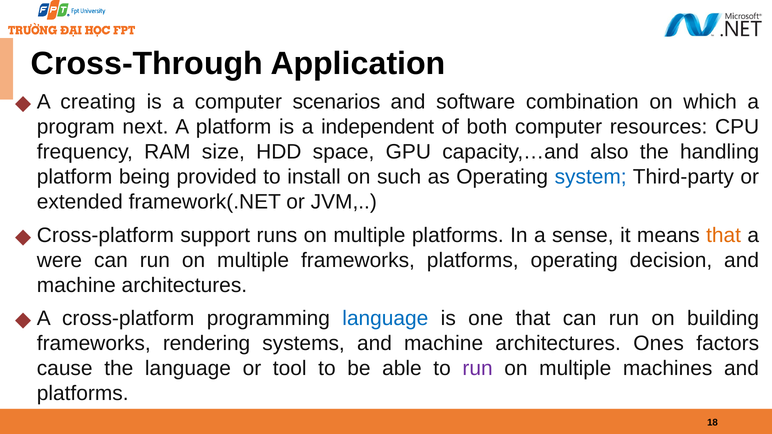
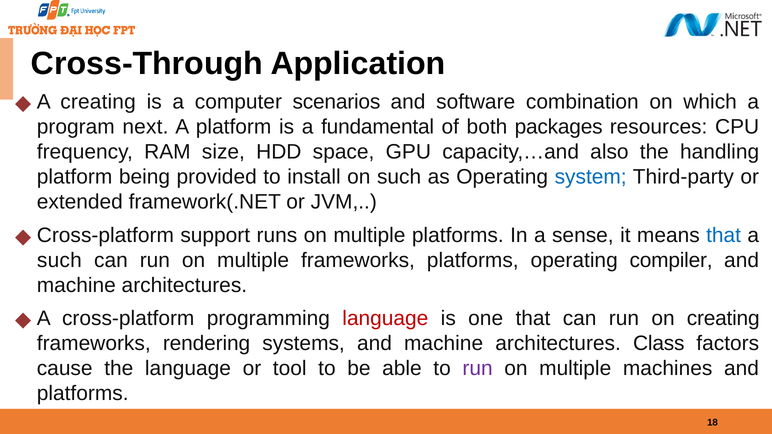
independent: independent -> fundamental
both computer: computer -> packages
that at (724, 235) colour: orange -> blue
were at (59, 260): were -> such
decision: decision -> compiler
language at (385, 319) colour: blue -> red
on building: building -> creating
Ones: Ones -> Class
